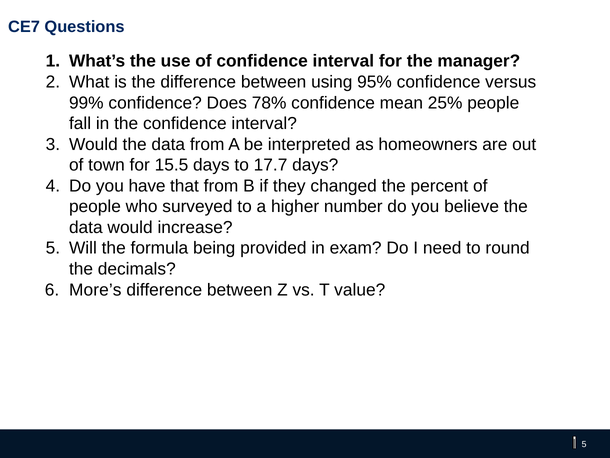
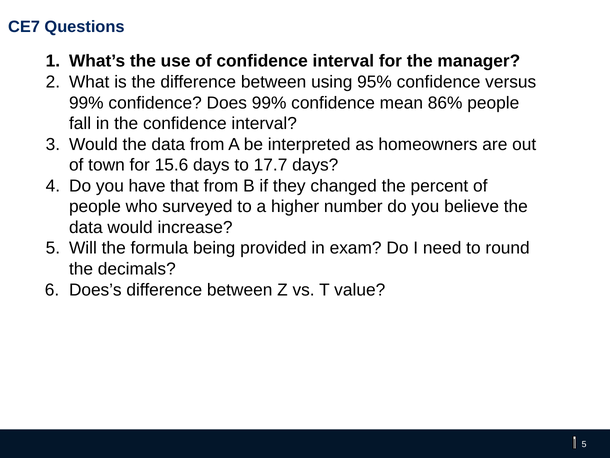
Does 78%: 78% -> 99%
25%: 25% -> 86%
15.5: 15.5 -> 15.6
More’s: More’s -> Does’s
